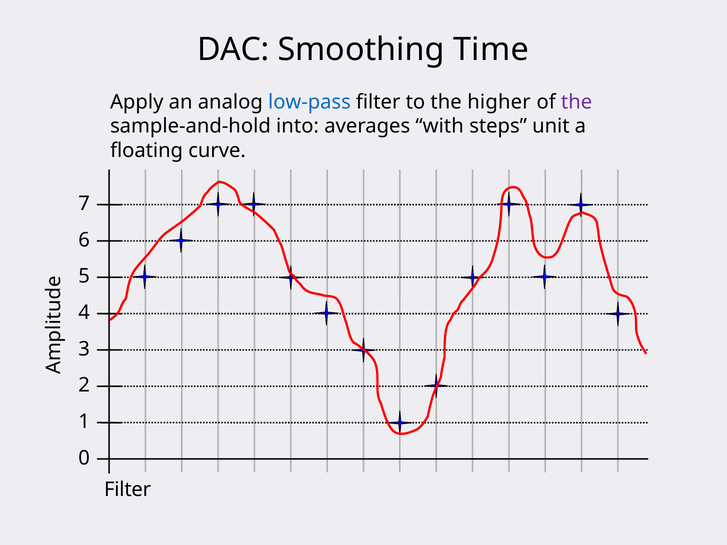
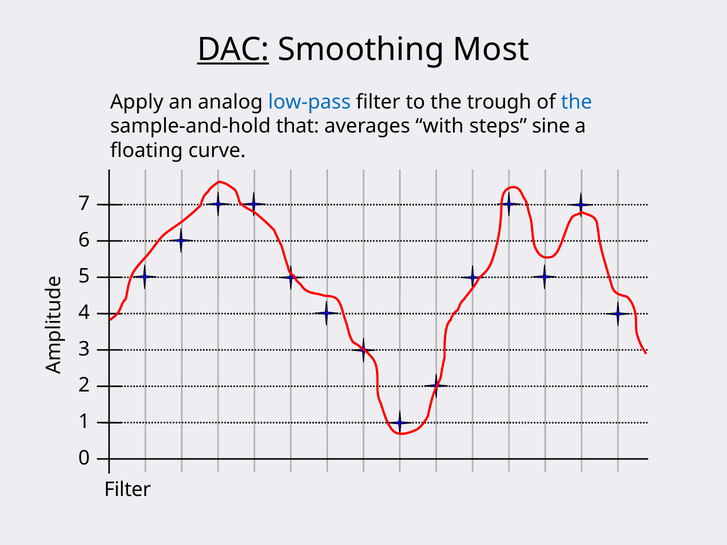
DAC underline: none -> present
Time: Time -> Most
higher: higher -> trough
the at (577, 102) colour: purple -> blue
into: into -> that
unit: unit -> sine
